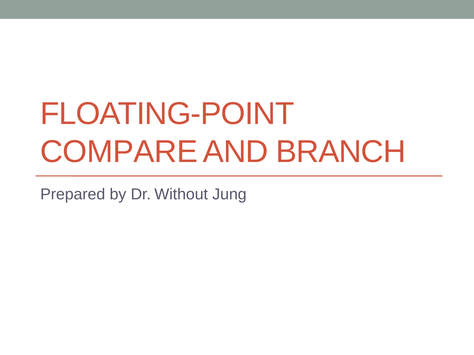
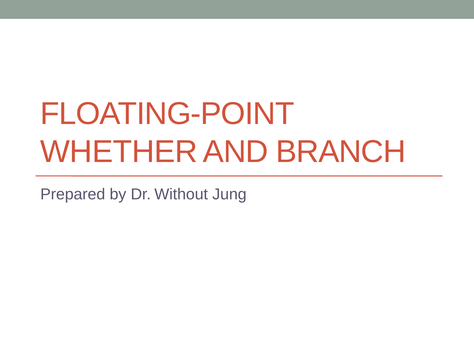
COMPARE: COMPARE -> WHETHER
